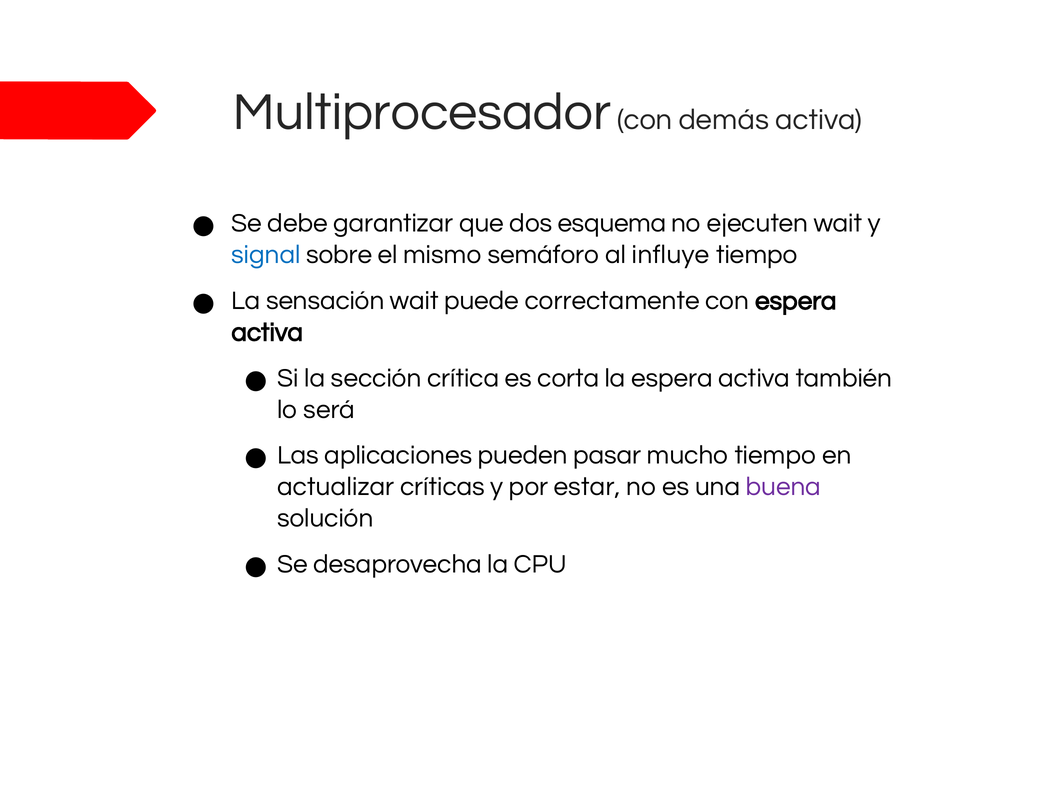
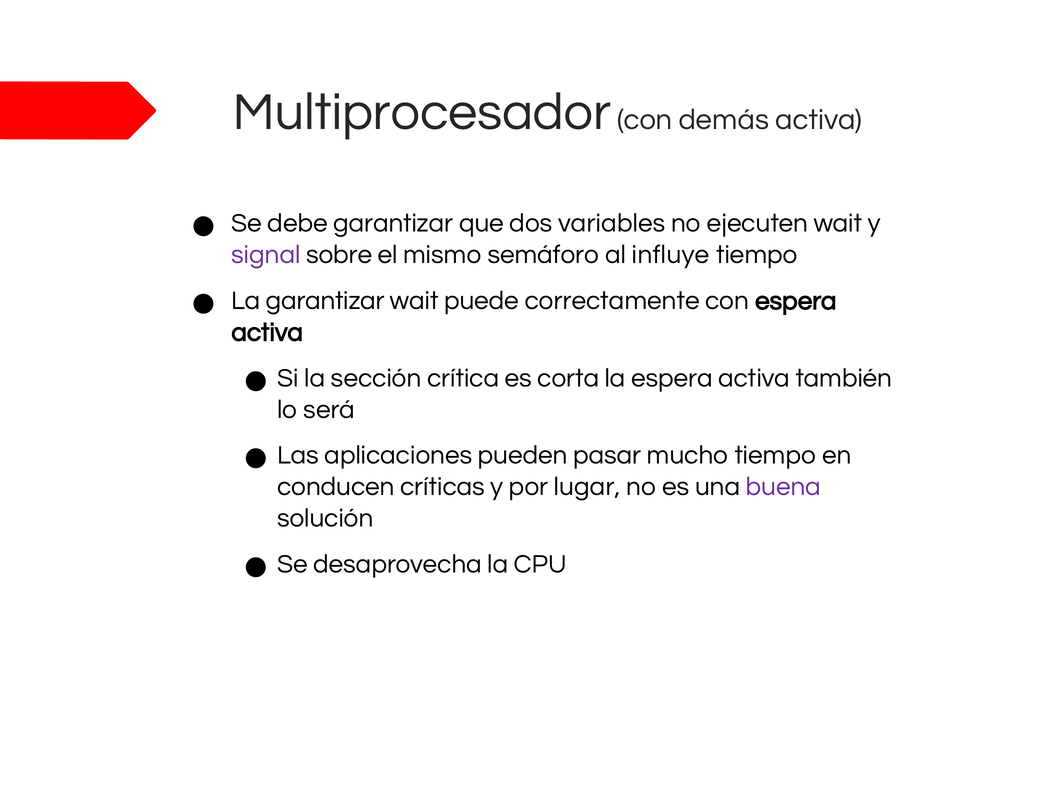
esquema: esquema -> variables
signal colour: blue -> purple
La sensación: sensación -> garantizar
actualizar: actualizar -> conducen
estar: estar -> lugar
